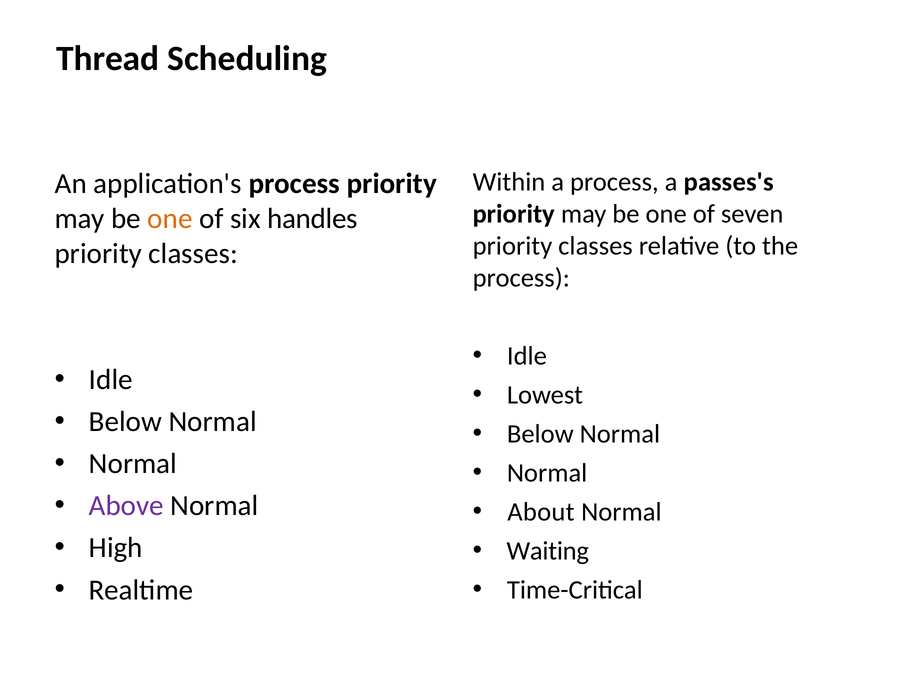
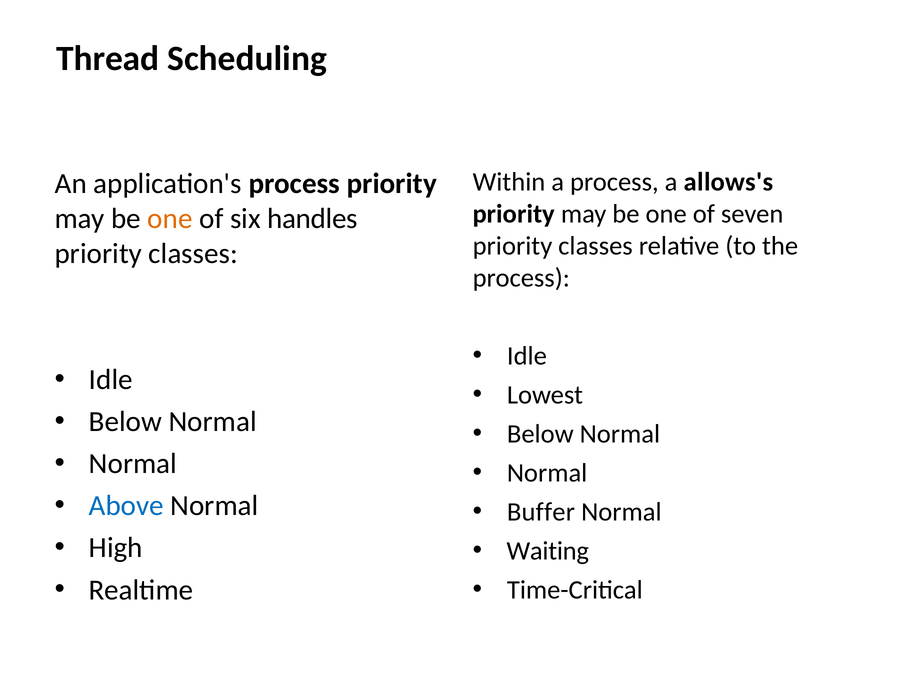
passes's: passes's -> allows's
Above colour: purple -> blue
About: About -> Buffer
